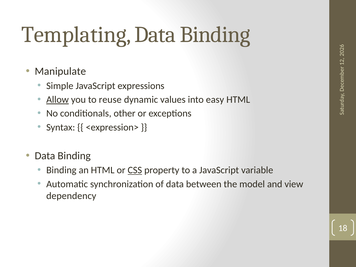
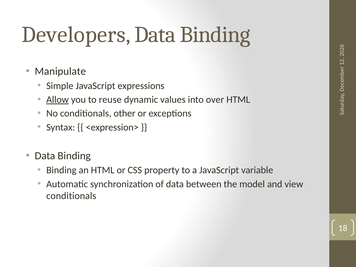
Templating: Templating -> Developers
easy: easy -> over
CSS underline: present -> none
dependency at (71, 196): dependency -> conditionals
